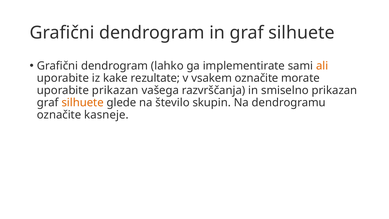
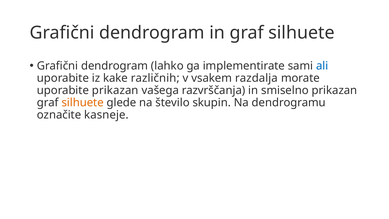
ali colour: orange -> blue
rezultate: rezultate -> različnih
vsakem označite: označite -> razdalja
